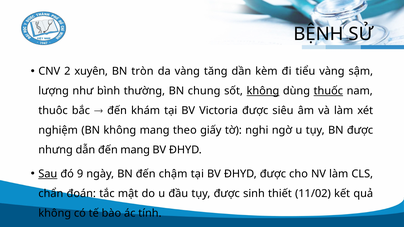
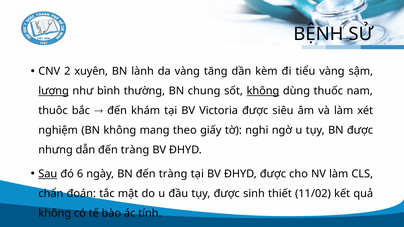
tròn: tròn -> lành
lượng underline: none -> present
thuốc underline: present -> none
dẫn đến mang: mang -> tràng
9: 9 -> 6
BN đến chậm: chậm -> tràng
